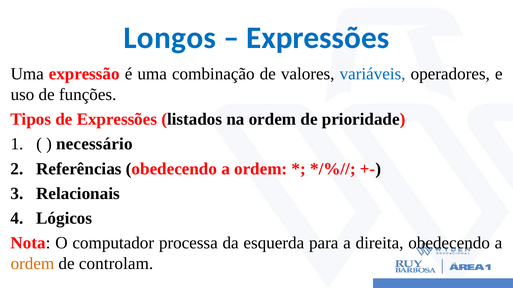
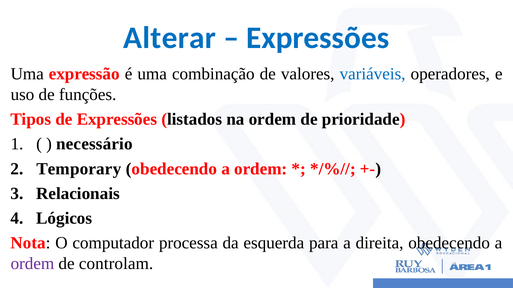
Longos: Longos -> Alterar
Referências: Referências -> Temporary
ordem at (32, 264) colour: orange -> purple
